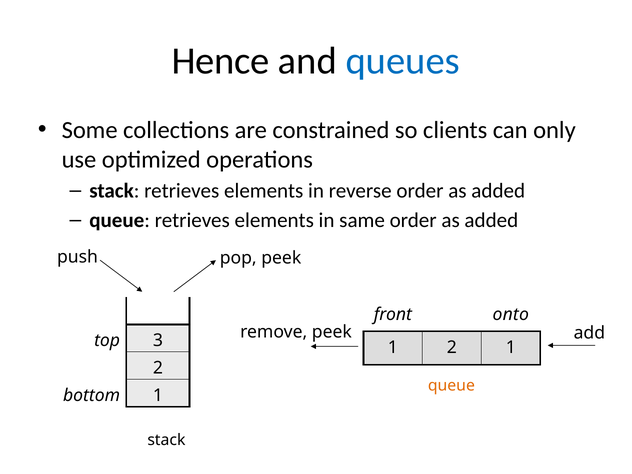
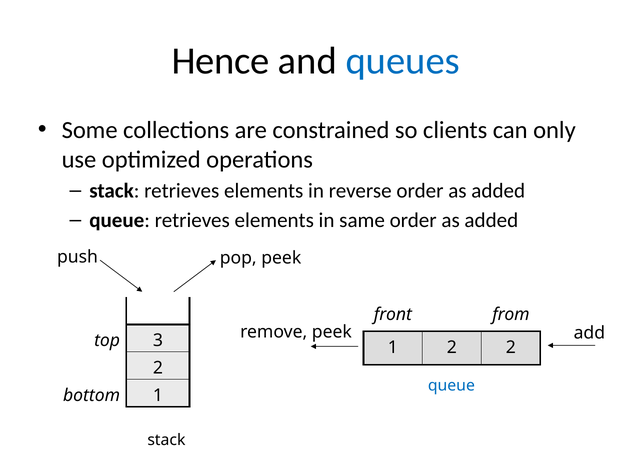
onto: onto -> from
2 1: 1 -> 2
queue at (451, 385) colour: orange -> blue
